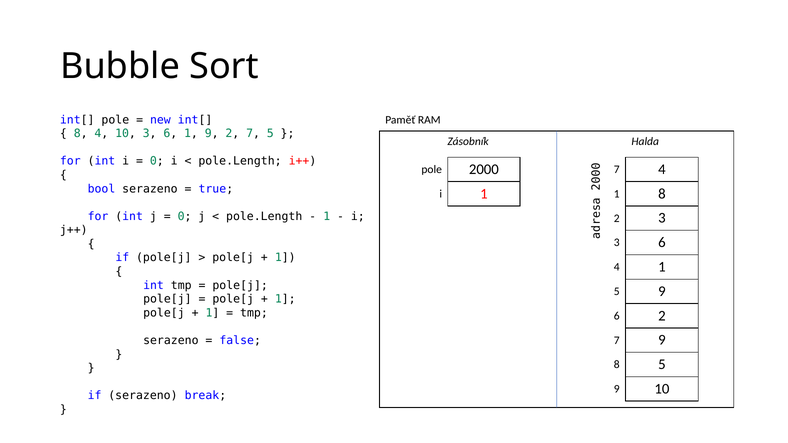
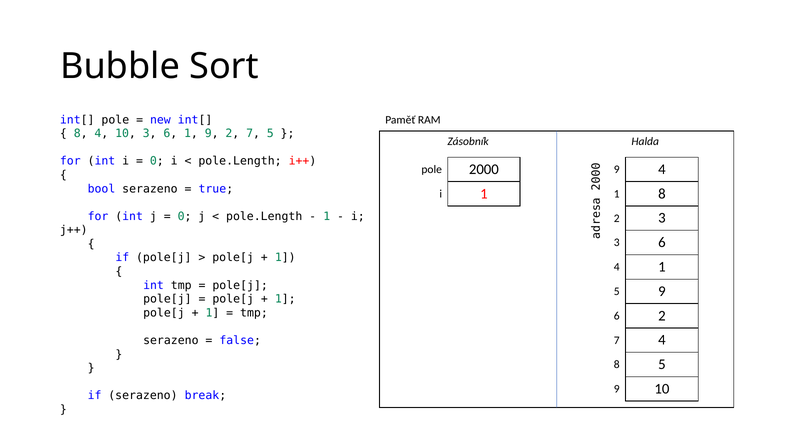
0 7: 7 -> 9
7 9: 9 -> 4
